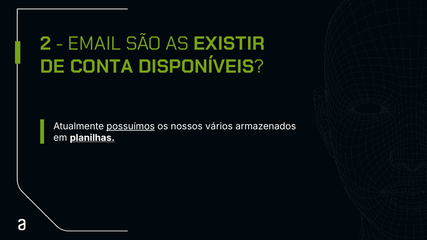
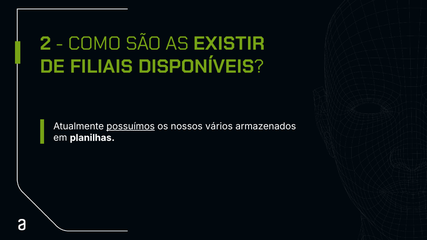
EMAIL: EMAIL -> COMO
CONTA: CONTA -> FILIAIS
planilhas underline: present -> none
